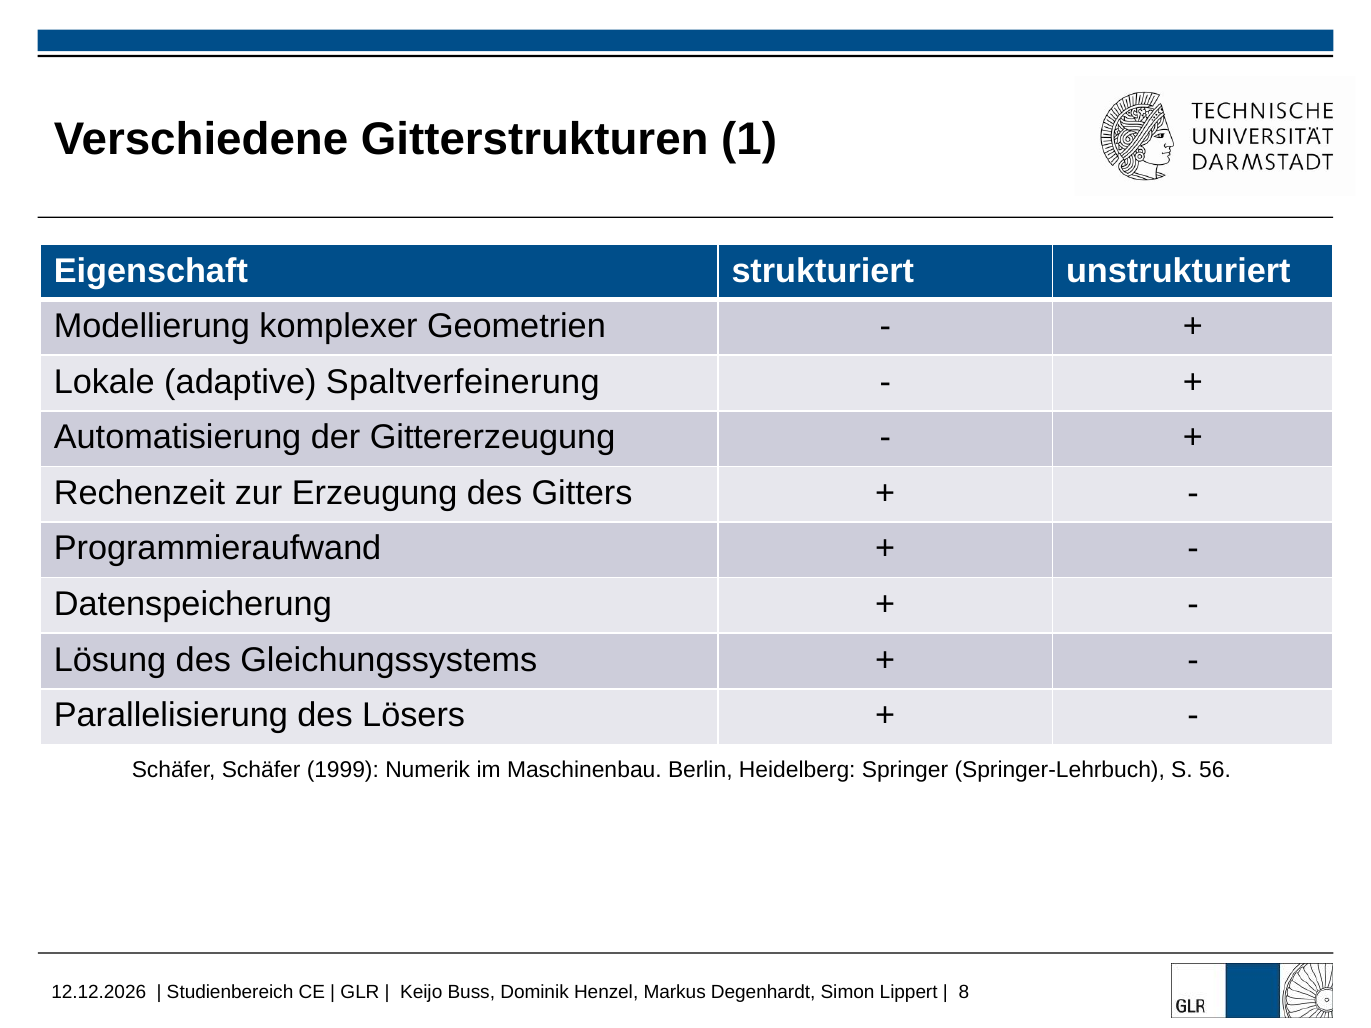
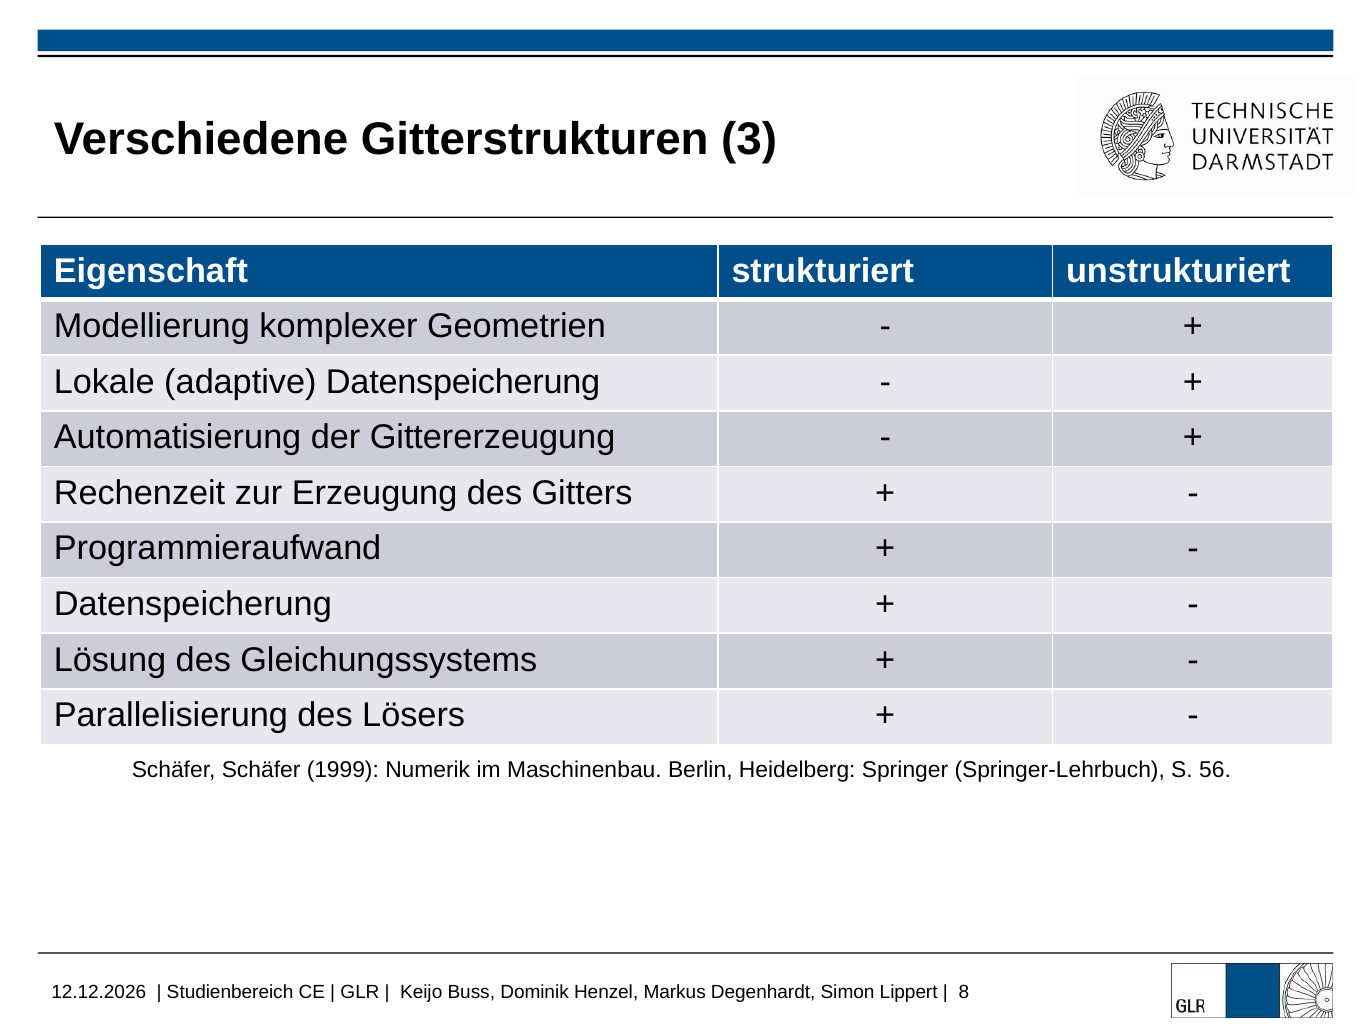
1: 1 -> 3
adaptive Spaltverfeinerung: Spaltverfeinerung -> Datenspeicherung
